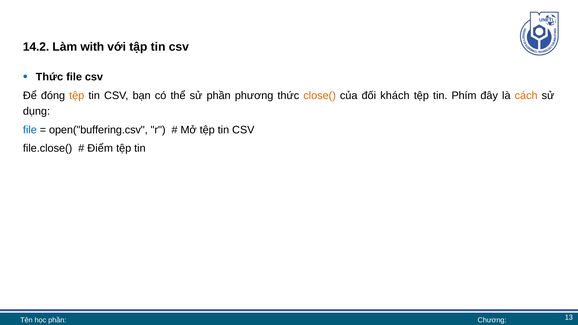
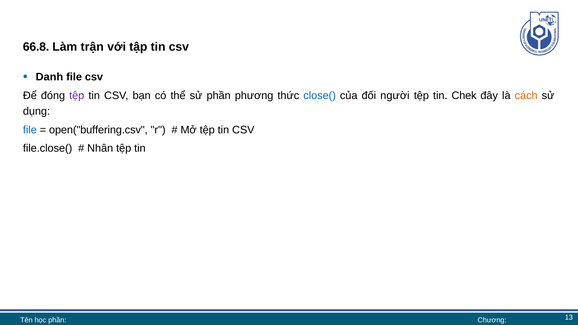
14.2: 14.2 -> 66.8
with: with -> trận
Thức at (49, 77): Thức -> Danh
tệp at (77, 96) colour: orange -> purple
close( colour: orange -> blue
khách: khách -> người
Phím: Phím -> Chek
Điểm: Điểm -> Nhân
